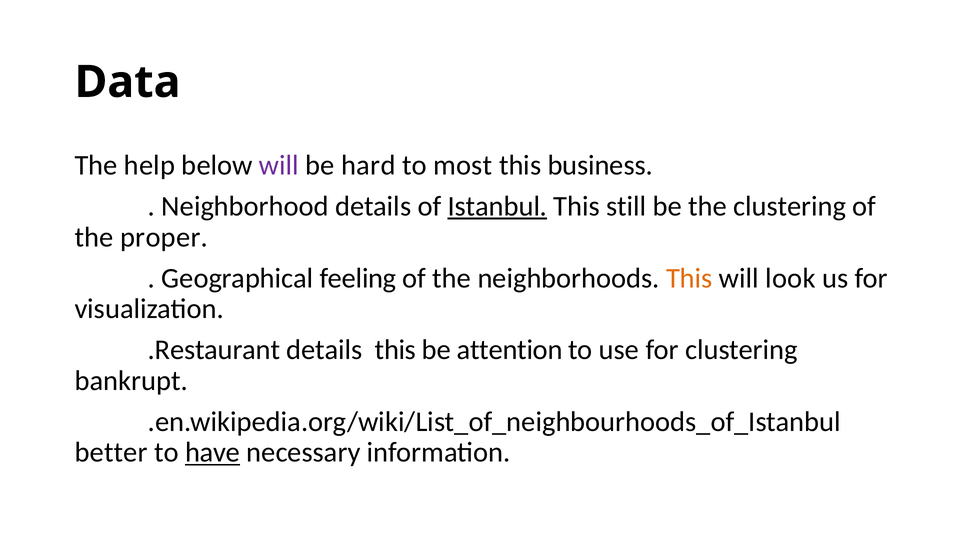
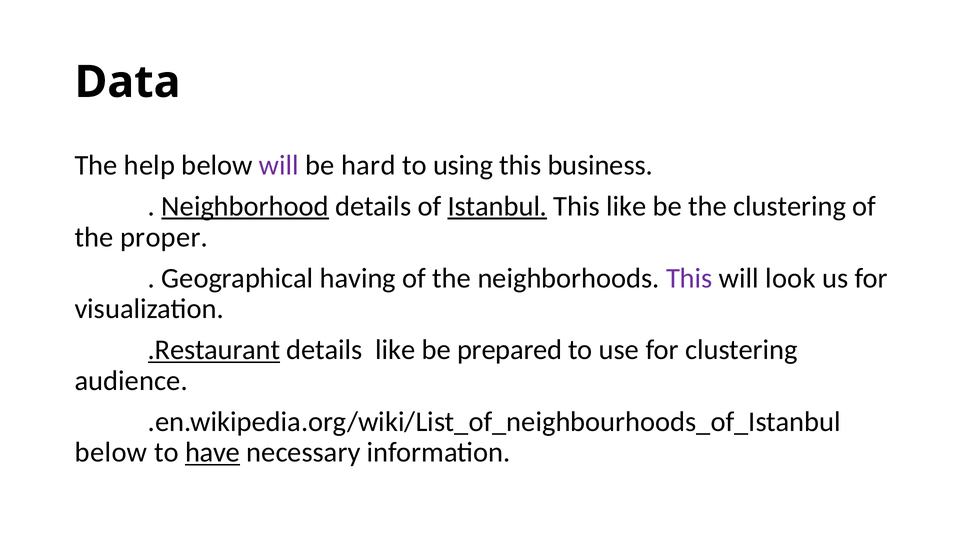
most: most -> using
Neighborhood underline: none -> present
This still: still -> like
feeling: feeling -> having
This at (689, 278) colour: orange -> purple
.Restaurant underline: none -> present
details this: this -> like
attention: attention -> prepared
bankrupt: bankrupt -> audience
better at (111, 453): better -> below
